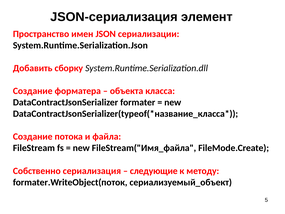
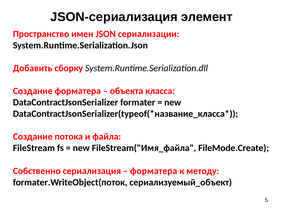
следующие at (154, 171): следующие -> форматера
